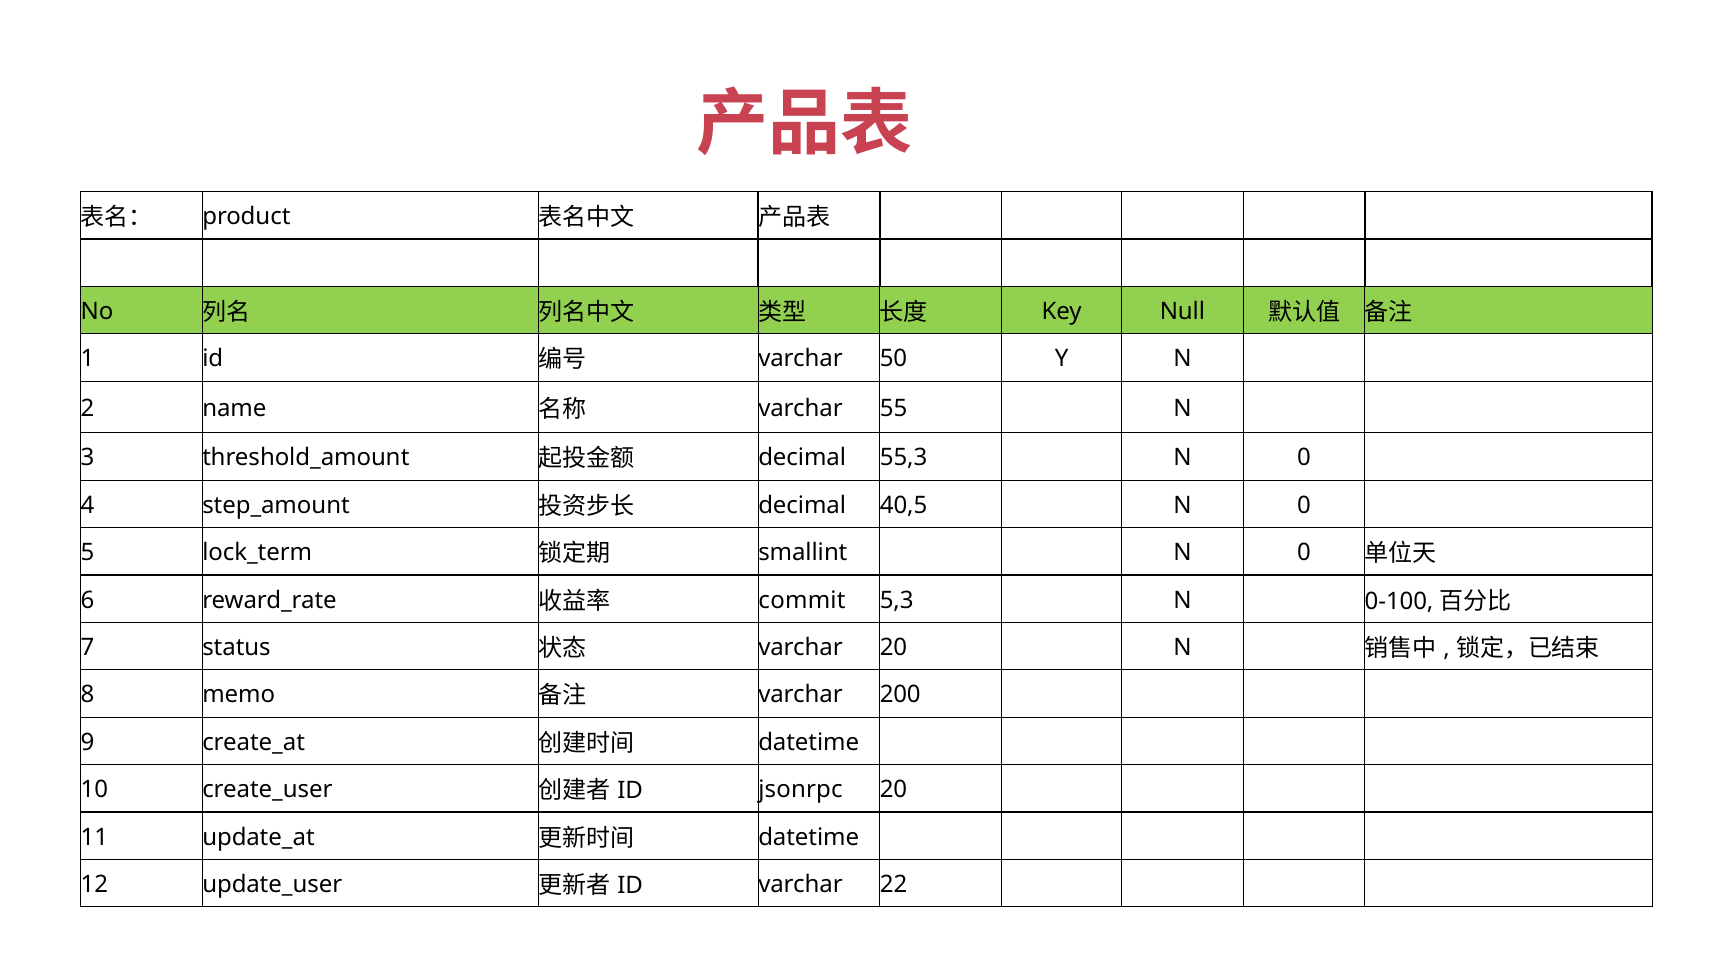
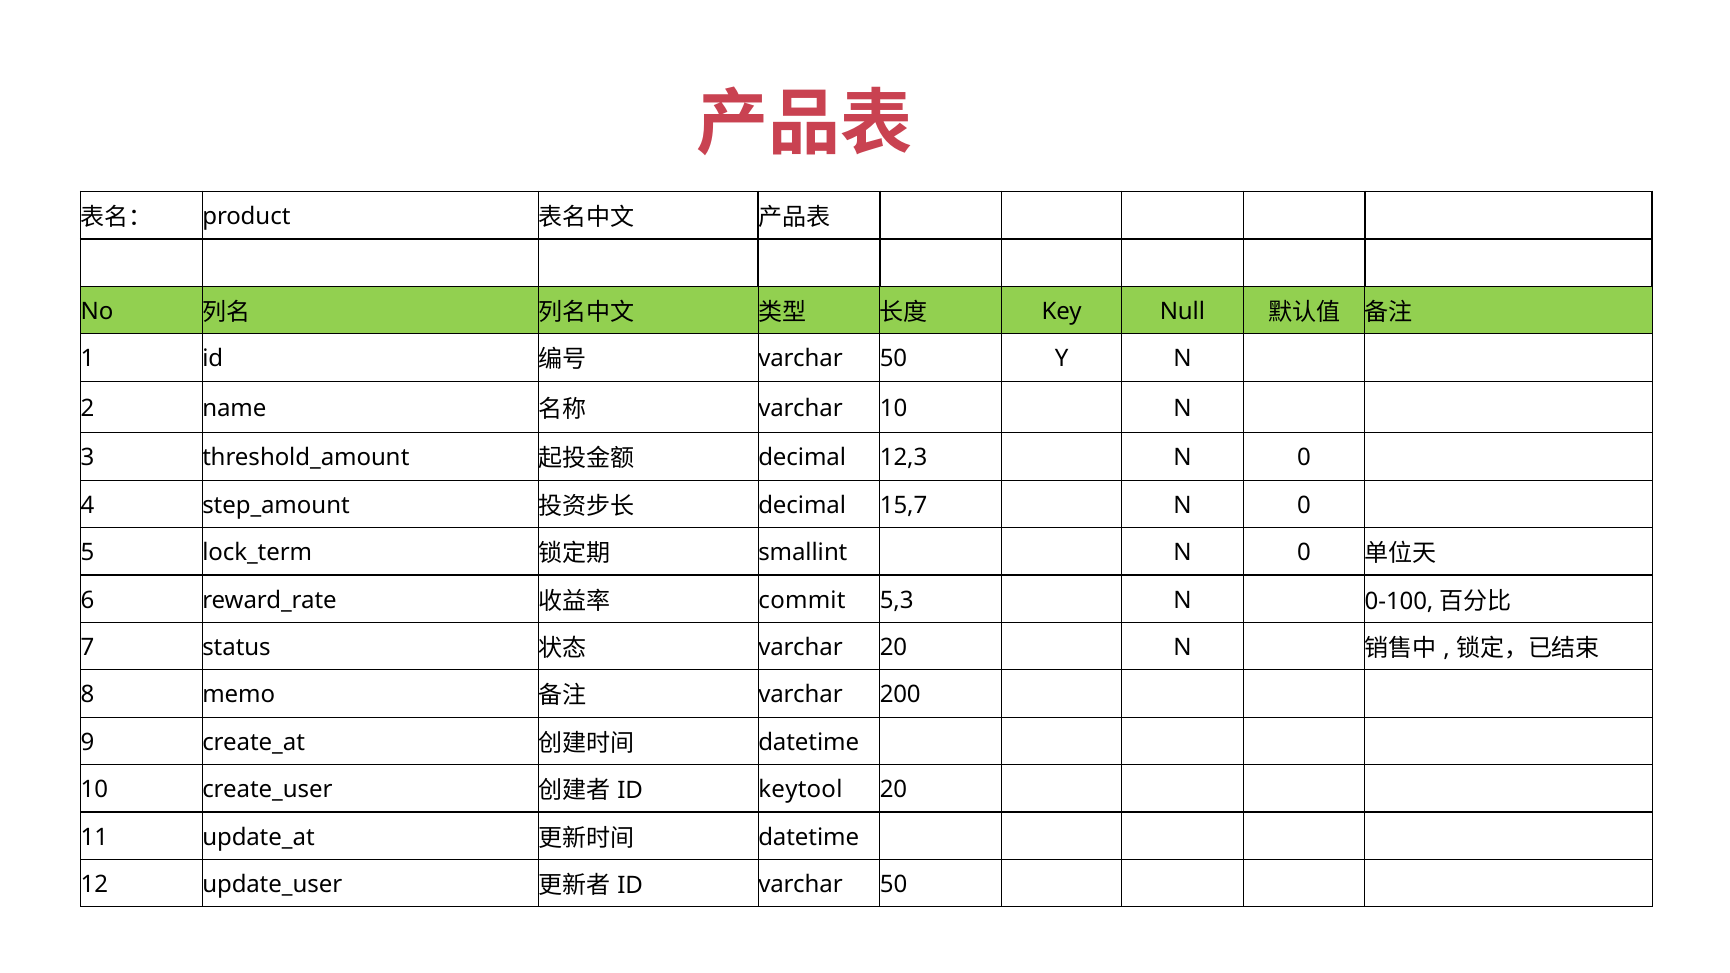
varchar 55: 55 -> 10
55,3: 55,3 -> 12,3
40,5: 40,5 -> 15,7
jsonrpc: jsonrpc -> keytool
ID varchar 22: 22 -> 50
